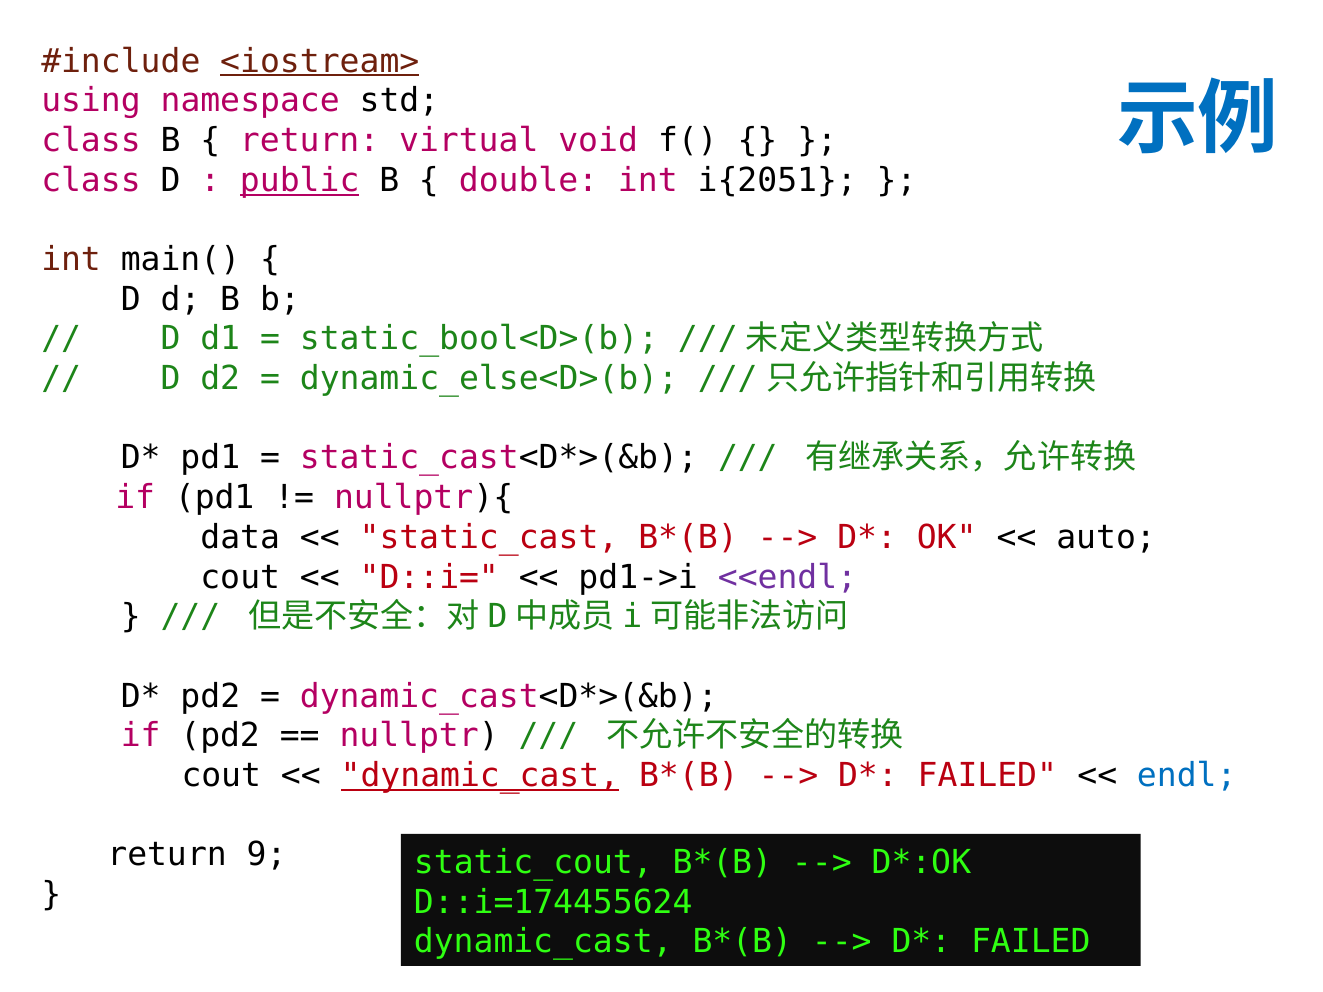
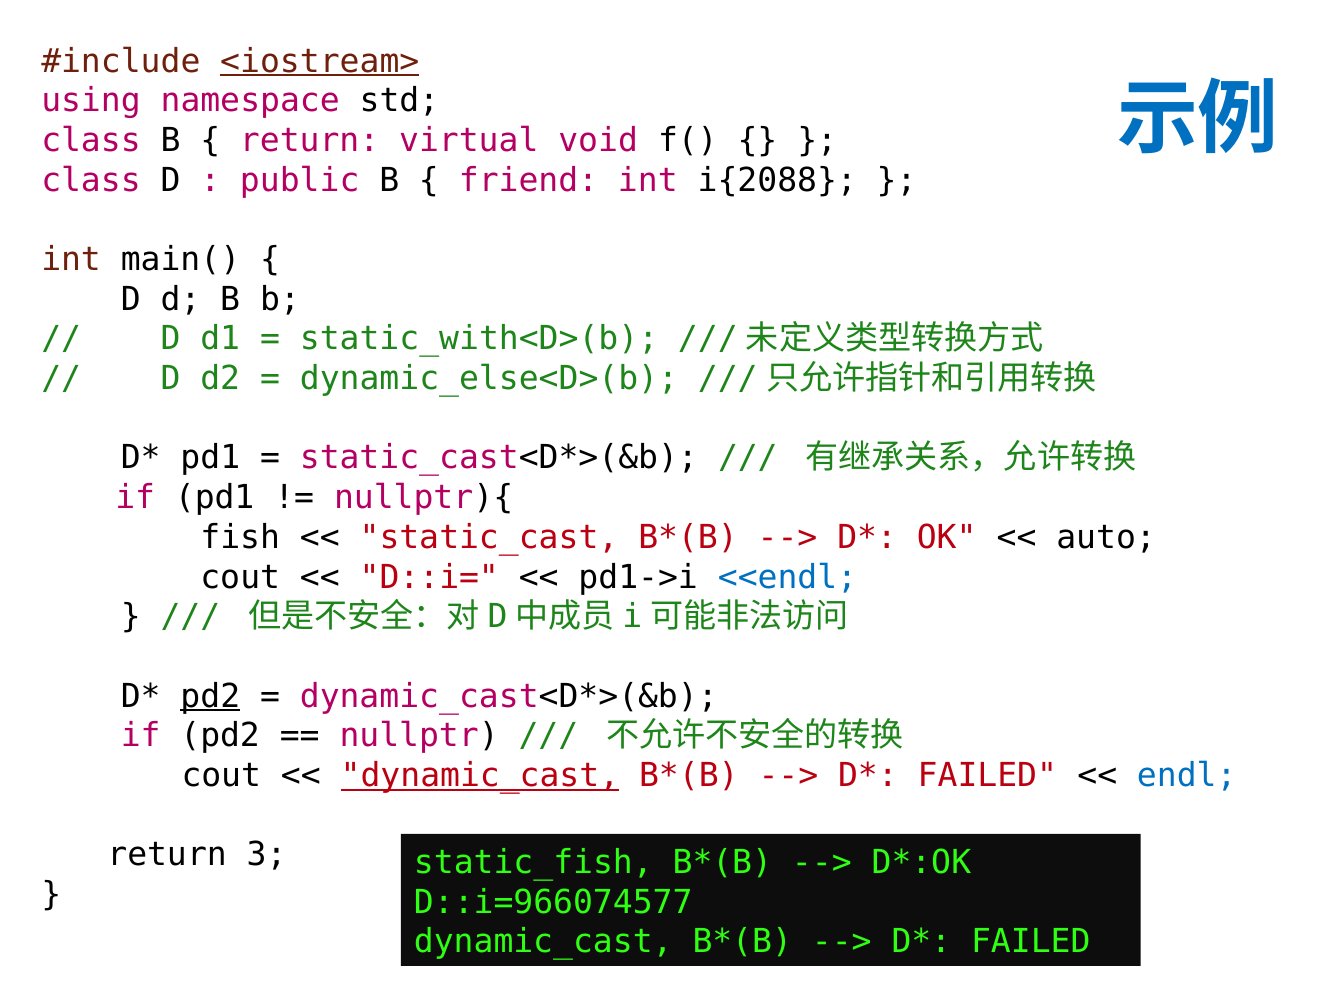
public underline: present -> none
double: double -> friend
i{2051: i{2051 -> i{2088
static_bool<D>(b: static_bool<D>(b -> static_with<D>(b
data: data -> fish
<<endl colour: purple -> blue
pd2 at (210, 696) underline: none -> present
9: 9 -> 3
static_cout: static_cout -> static_fish
D::i=174455624: D::i=174455624 -> D::i=966074577
